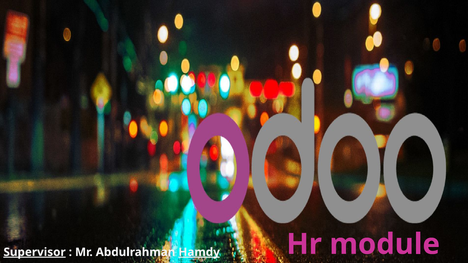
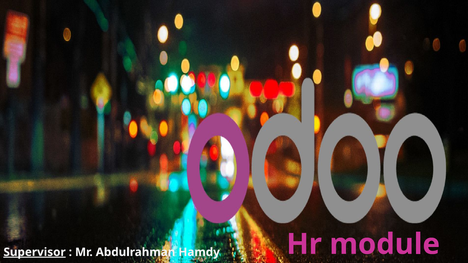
Hamdy underline: present -> none
